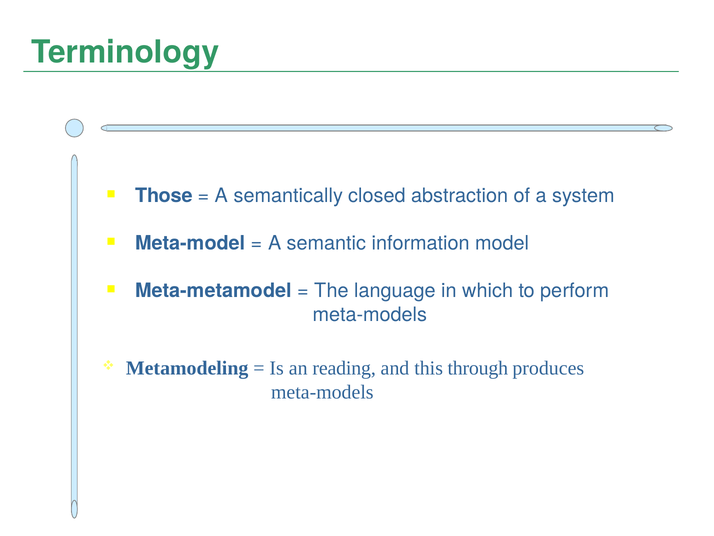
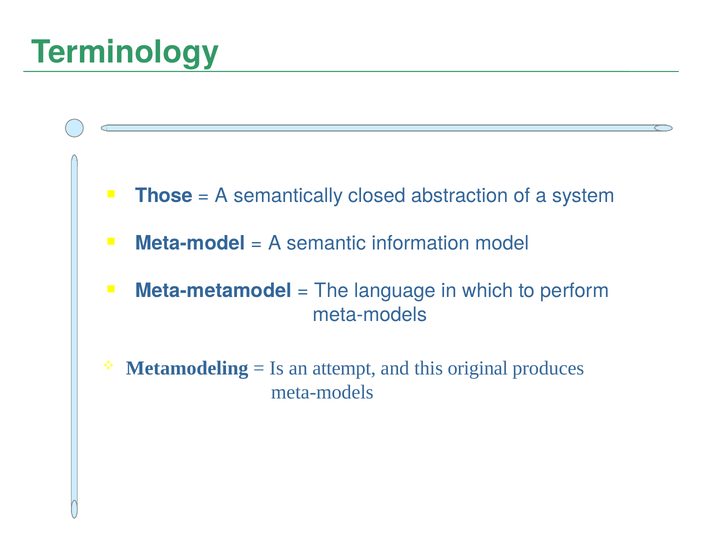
reading: reading -> attempt
through: through -> original
